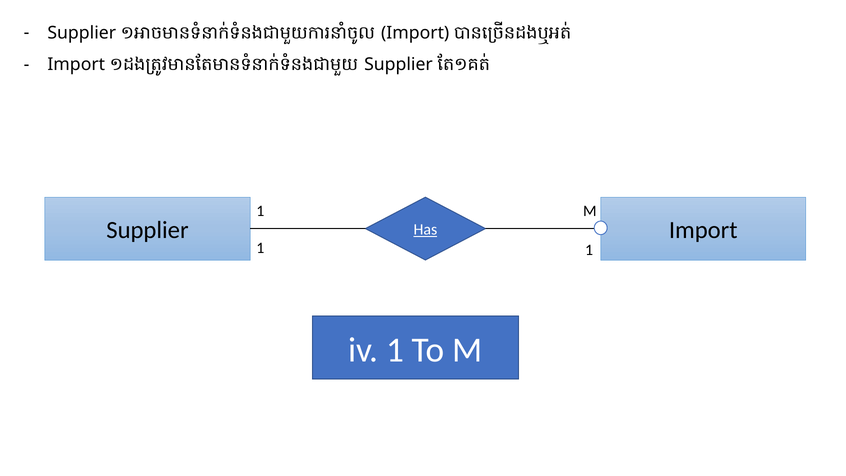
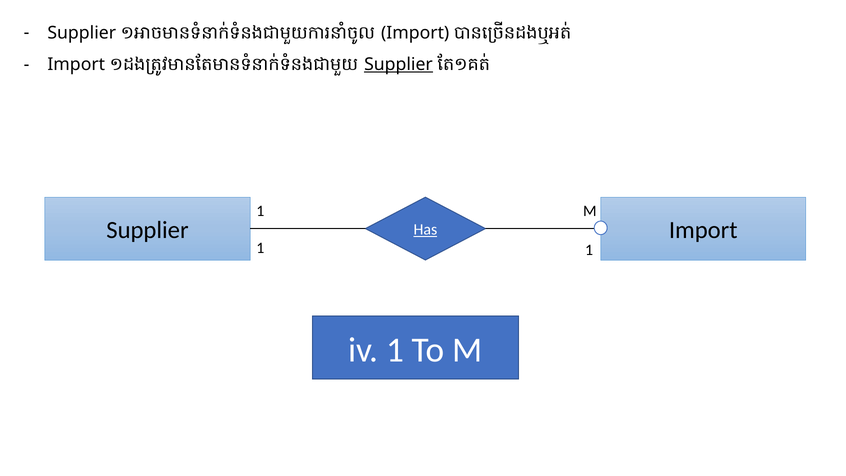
Supplier at (398, 65) underline: none -> present
